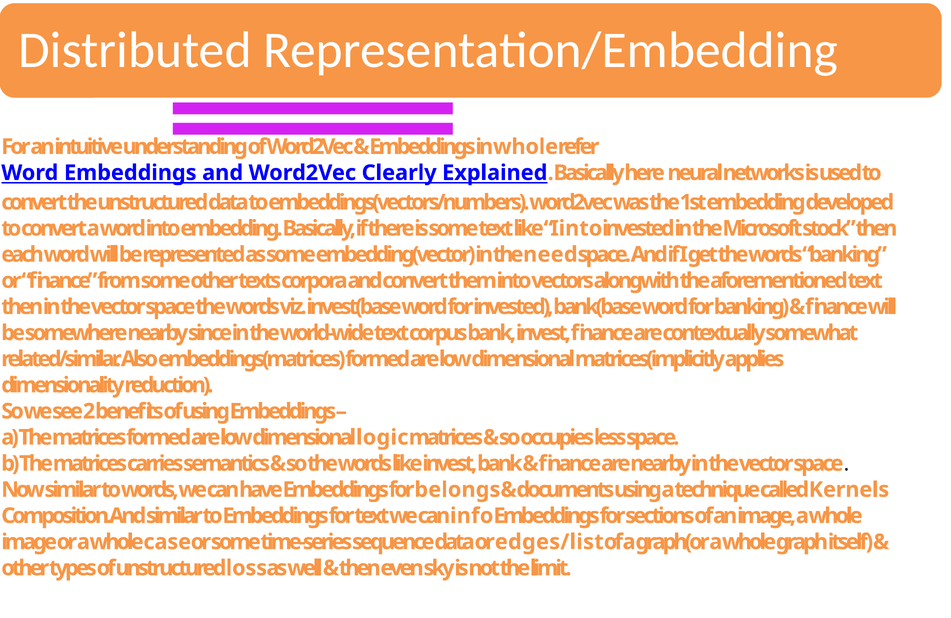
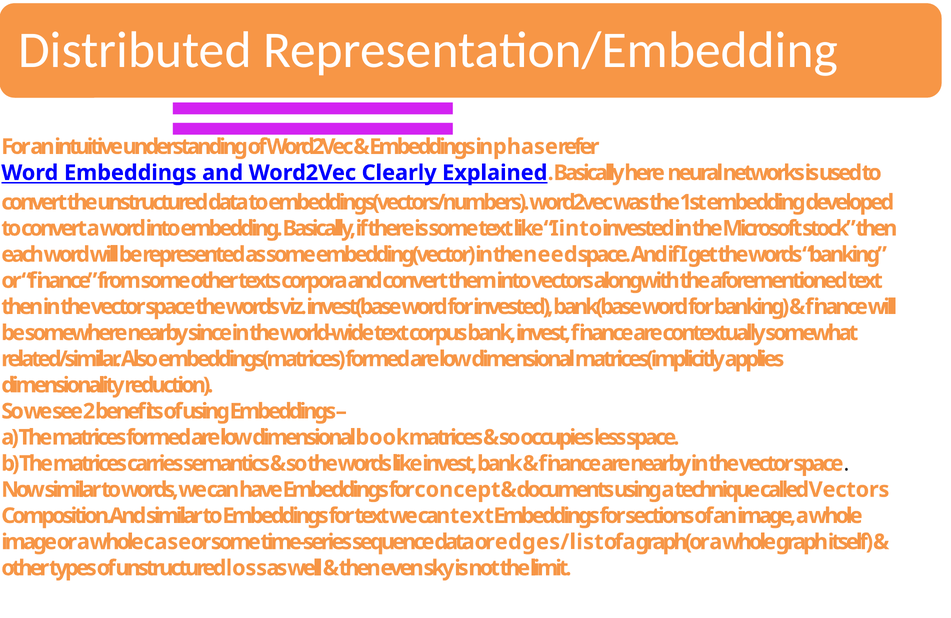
in whole: whole -> phase
logic: logic -> book
belongs: belongs -> concept
called Kernels: Kernels -> Vectors
can info: info -> text
